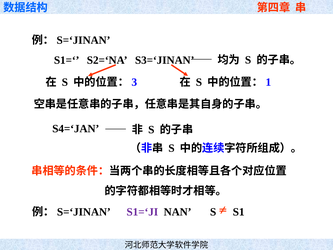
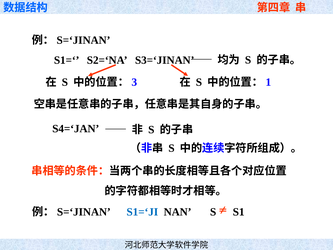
S1=‘JI colour: purple -> blue
